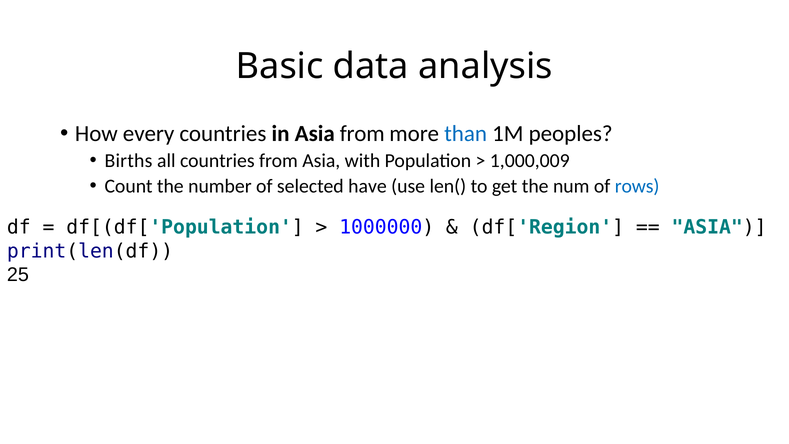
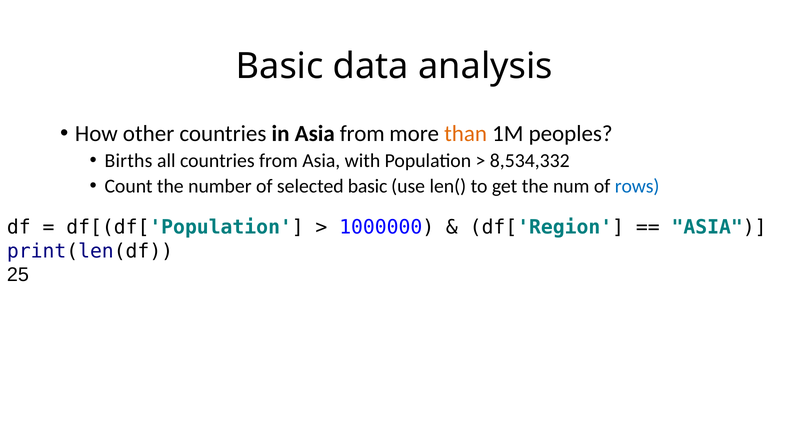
every: every -> other
than colour: blue -> orange
1,000,009: 1,000,009 -> 8,534,332
selected have: have -> basic
